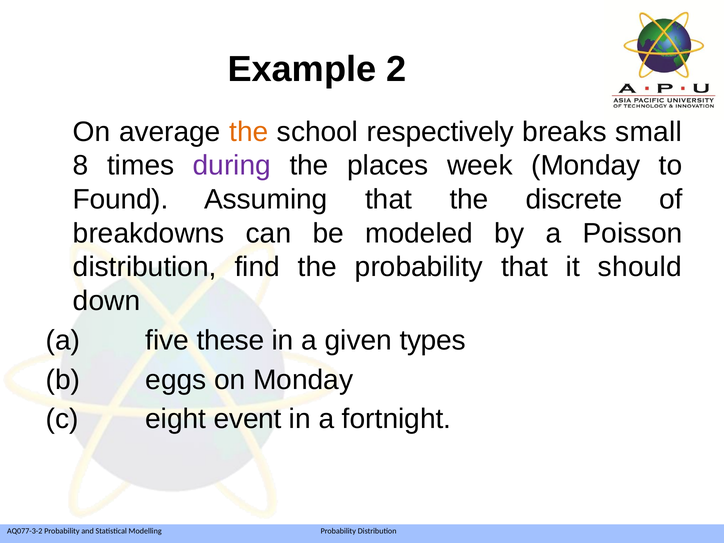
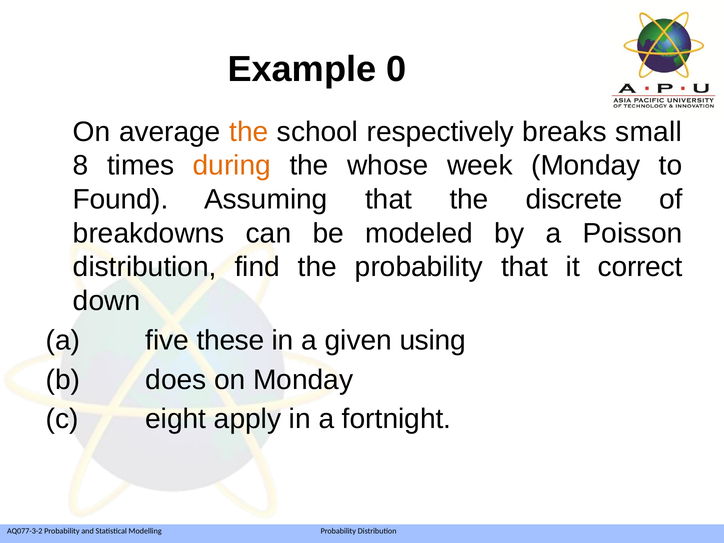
2: 2 -> 0
during colour: purple -> orange
places: places -> whose
should: should -> correct
types: types -> using
eggs: eggs -> does
event: event -> apply
